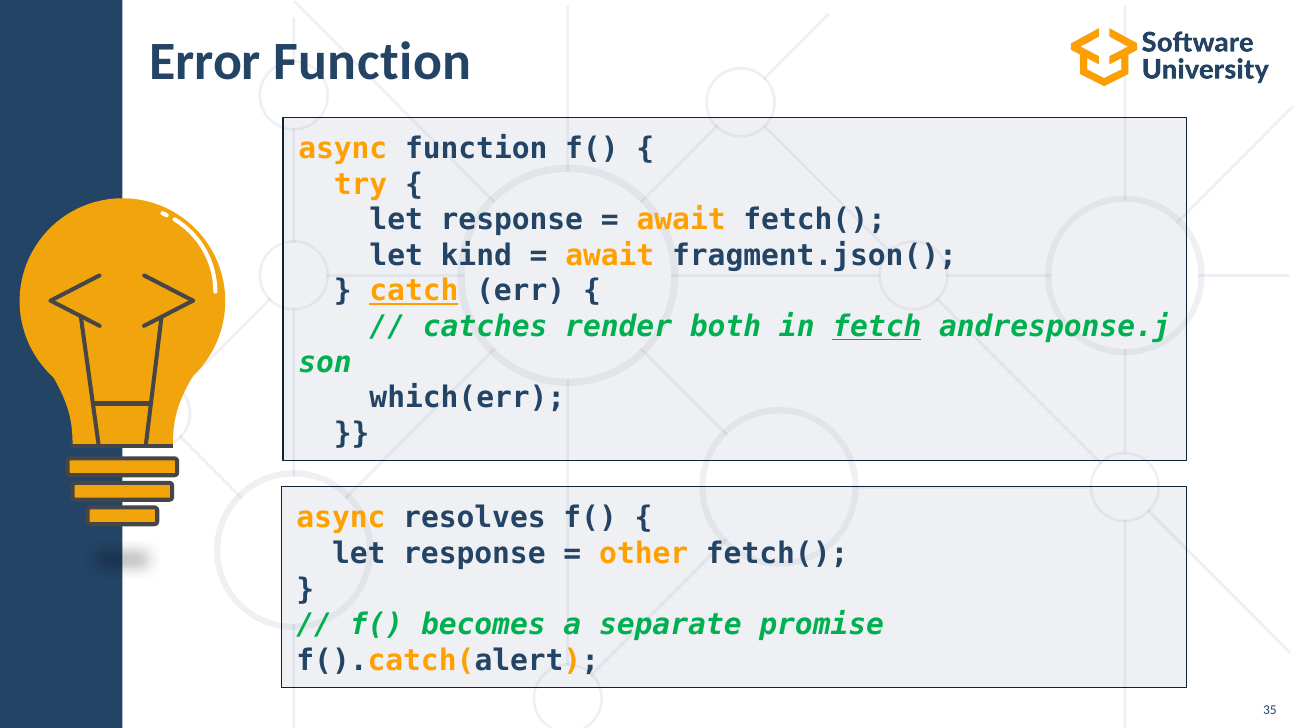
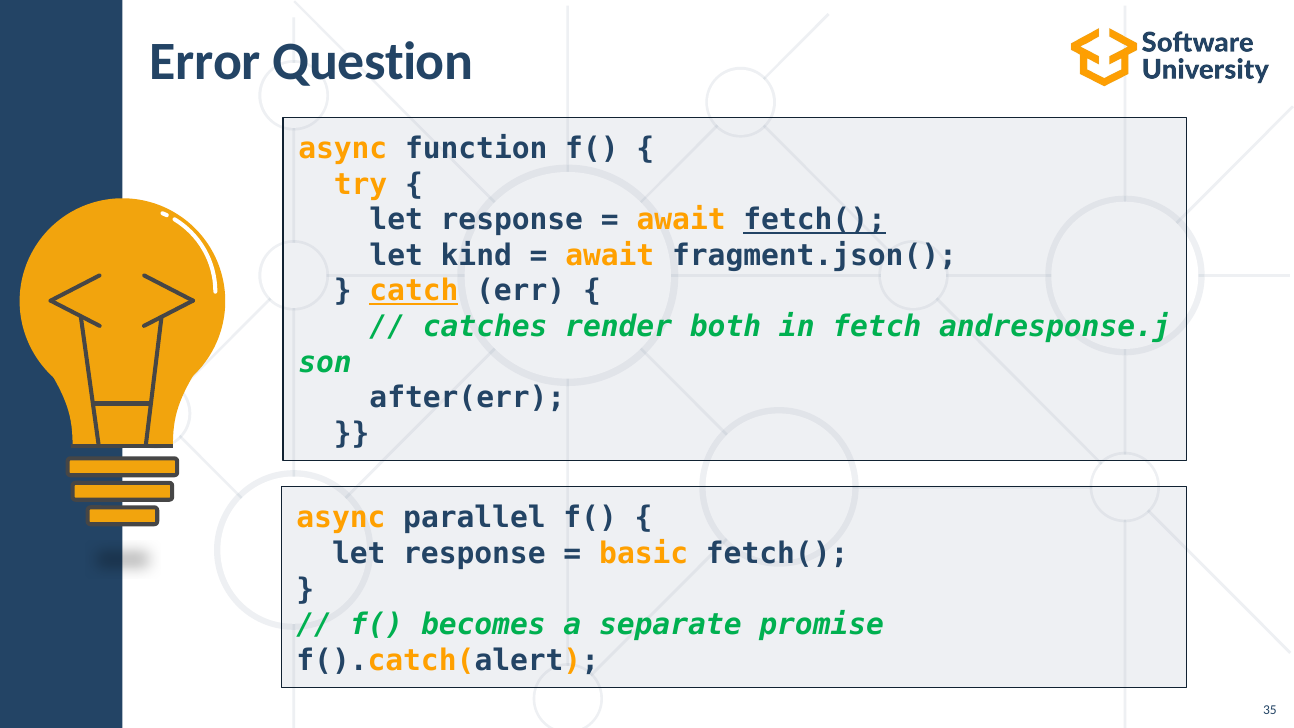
Error Function: Function -> Question
fetch( at (815, 220) underline: none -> present
fetch underline: present -> none
which(err: which(err -> after(err
resolves: resolves -> parallel
other: other -> basic
